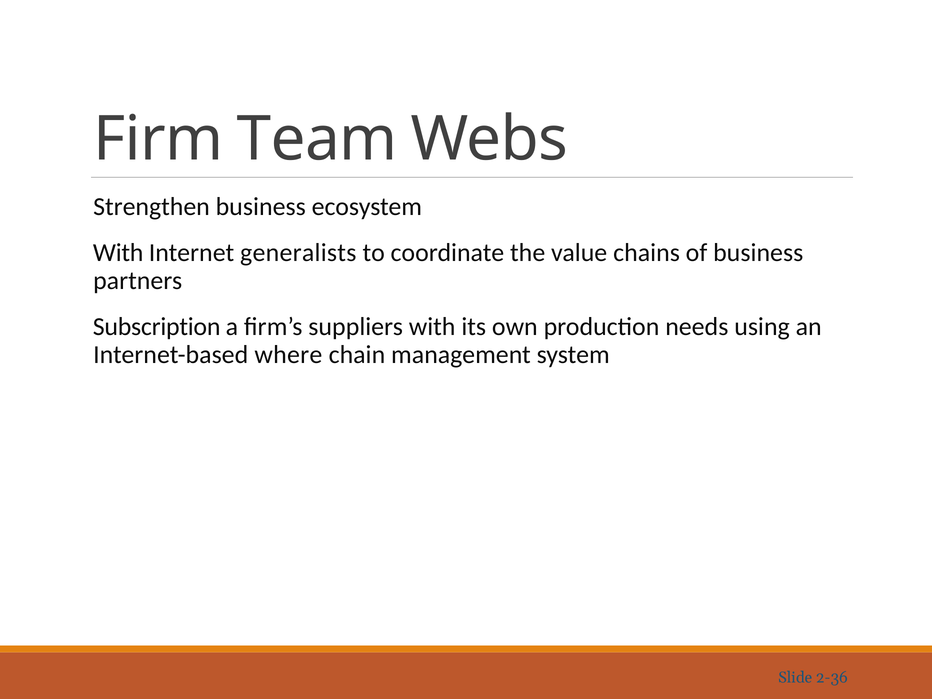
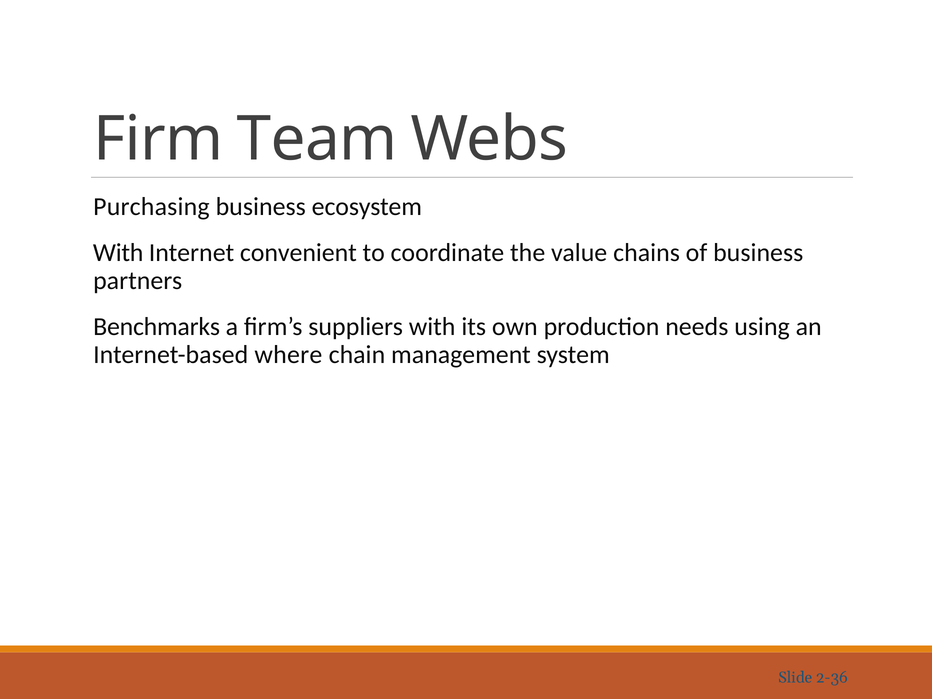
Strengthen: Strengthen -> Purchasing
generalists: generalists -> convenient
Subscription: Subscription -> Benchmarks
